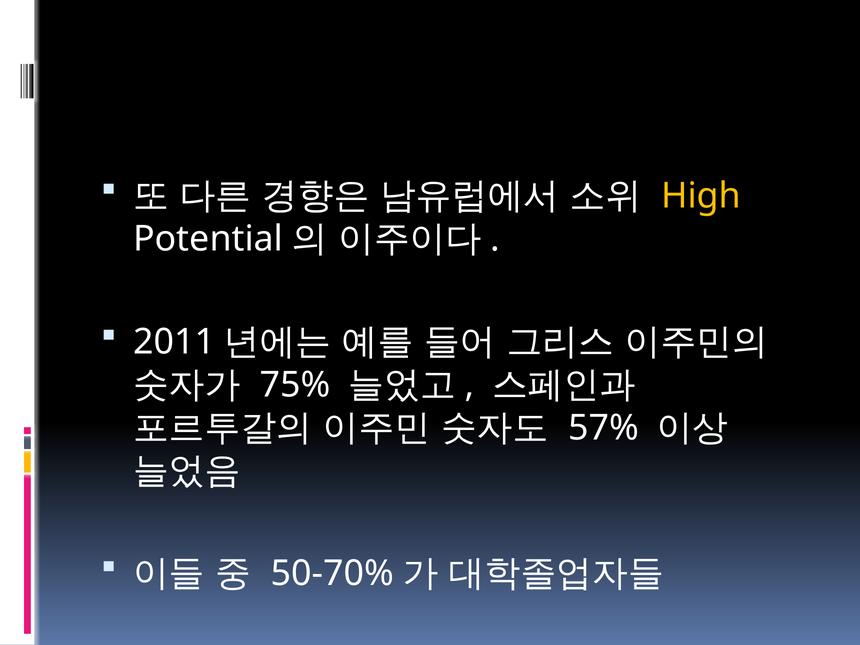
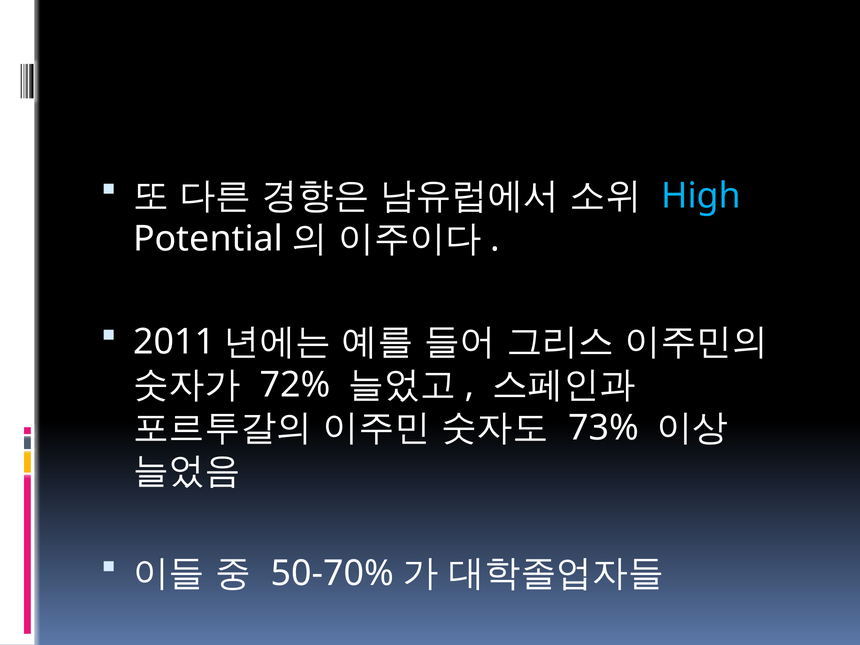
High colour: yellow -> light blue
75%: 75% -> 72%
57%: 57% -> 73%
